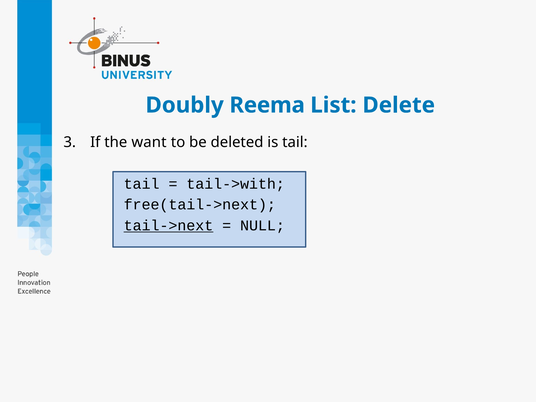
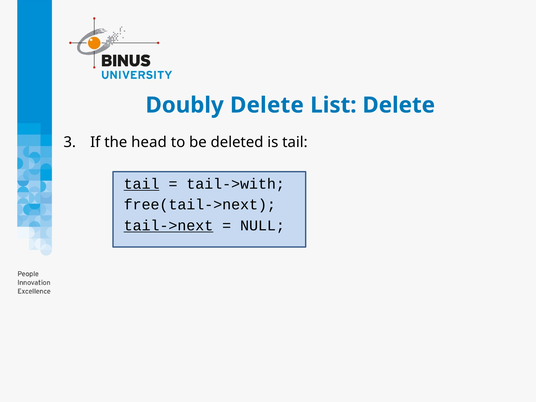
Doubly Reema: Reema -> Delete
want: want -> head
tail at (142, 184) underline: none -> present
